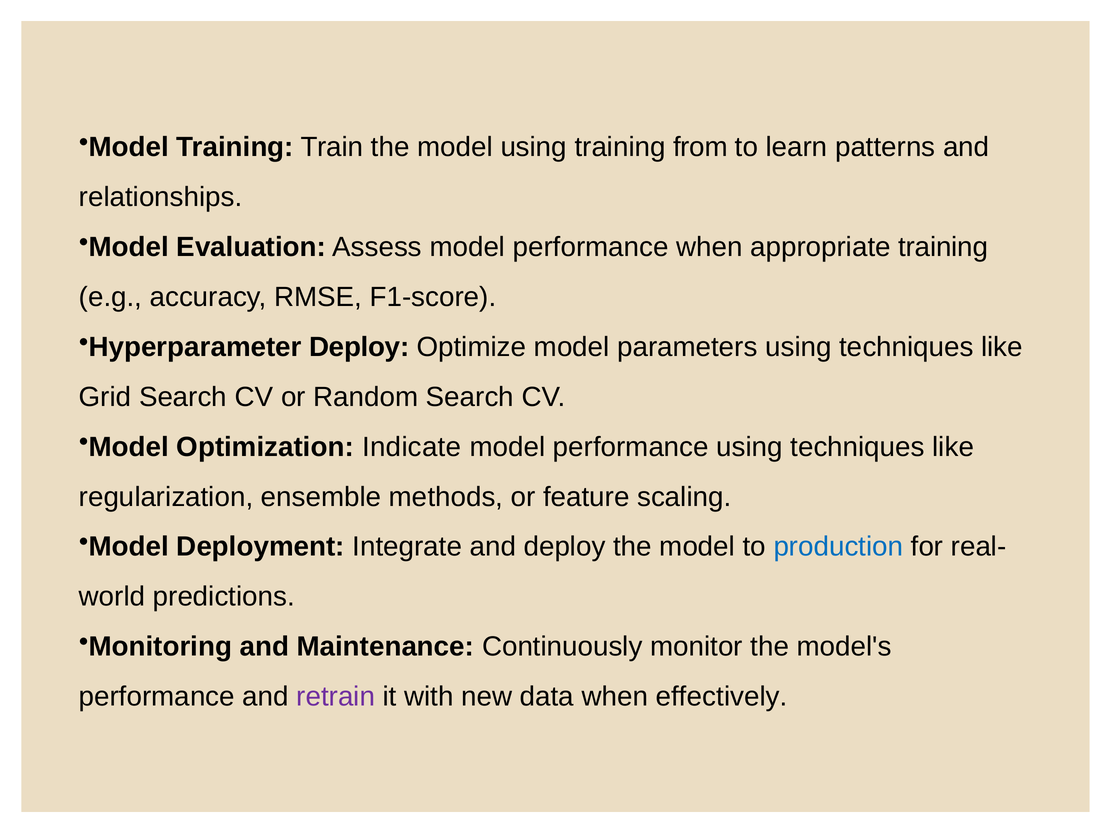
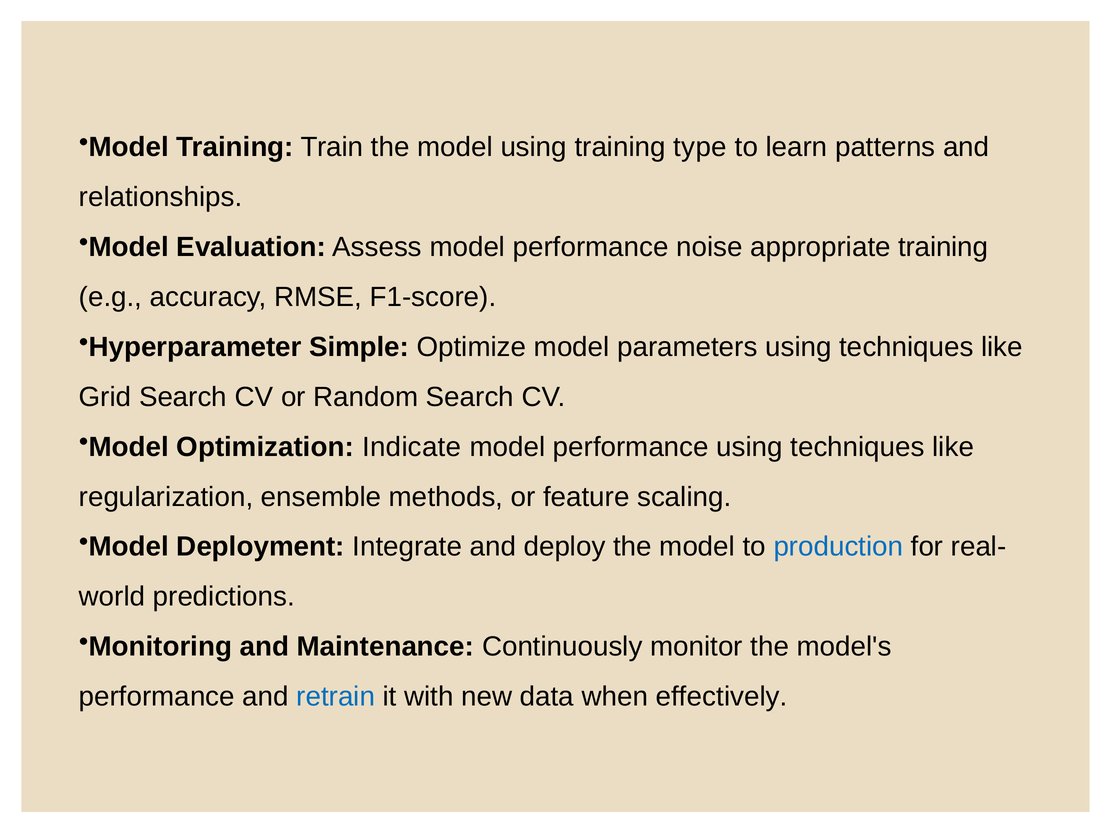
from: from -> type
performance when: when -> noise
Hyperparameter Deploy: Deploy -> Simple
retrain colour: purple -> blue
